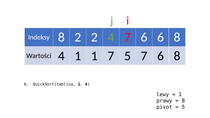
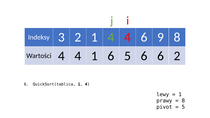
Indeksy 8: 8 -> 3
2 2: 2 -> 1
7 at (128, 37): 7 -> 4
6 6: 6 -> 9
Wartości 4 1: 1 -> 4
1 7: 7 -> 6
5 7: 7 -> 6
8 at (177, 56): 8 -> 2
